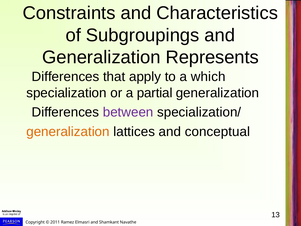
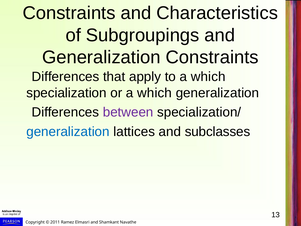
Generalization Represents: Represents -> Constraints
or a partial: partial -> which
generalization at (68, 132) colour: orange -> blue
conceptual: conceptual -> subclasses
